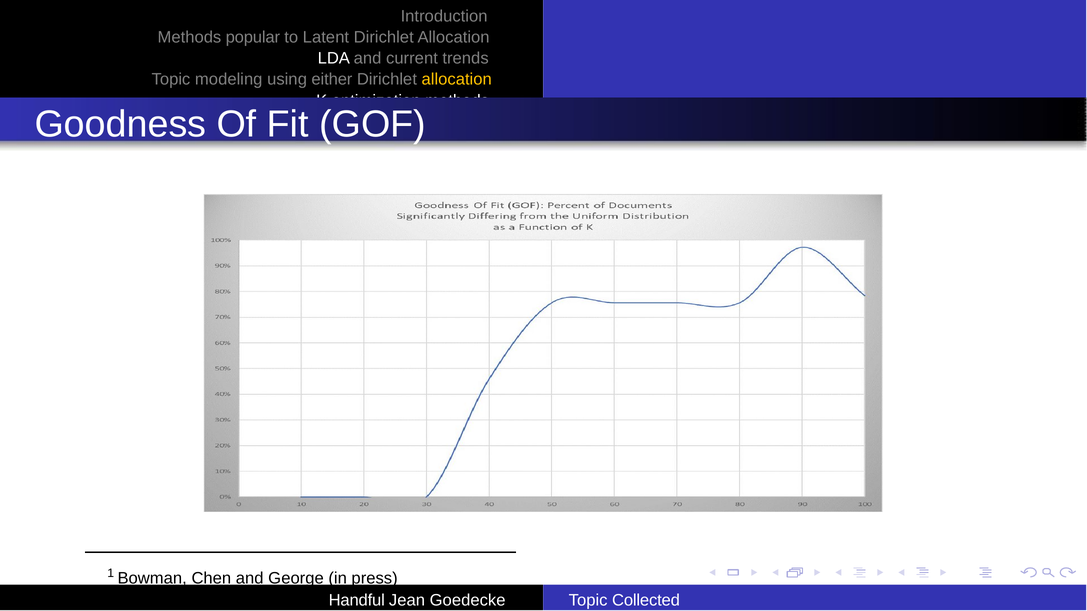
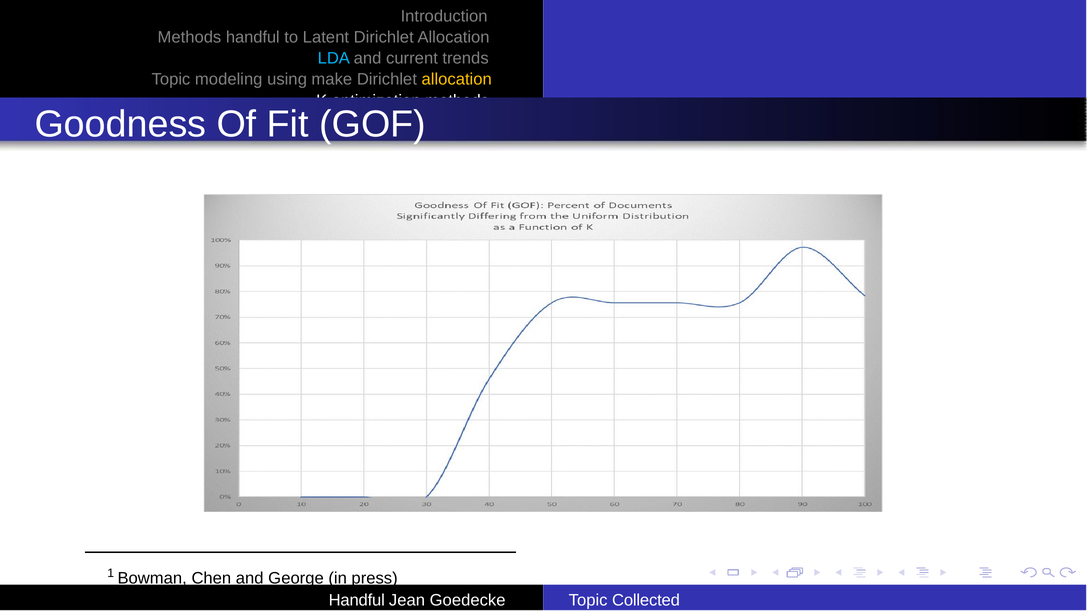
Methods popular: popular -> handful
LDA colour: white -> light blue
either: either -> make
